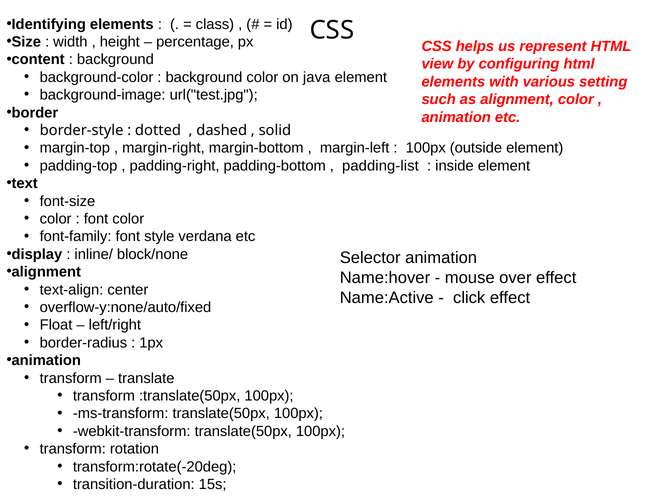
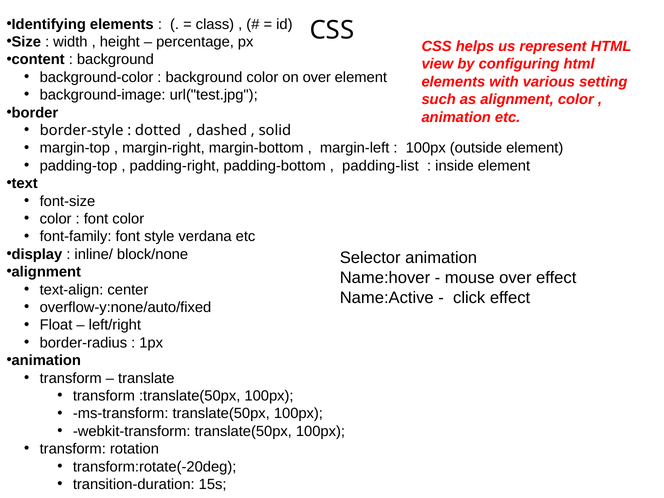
on java: java -> over
